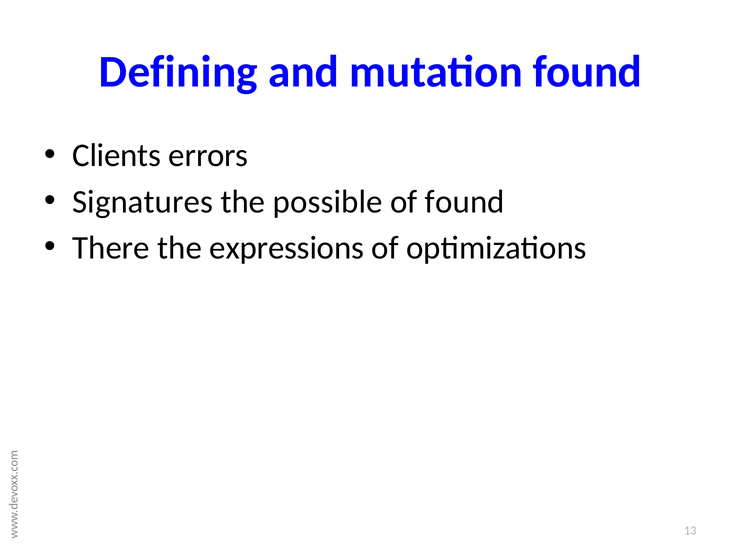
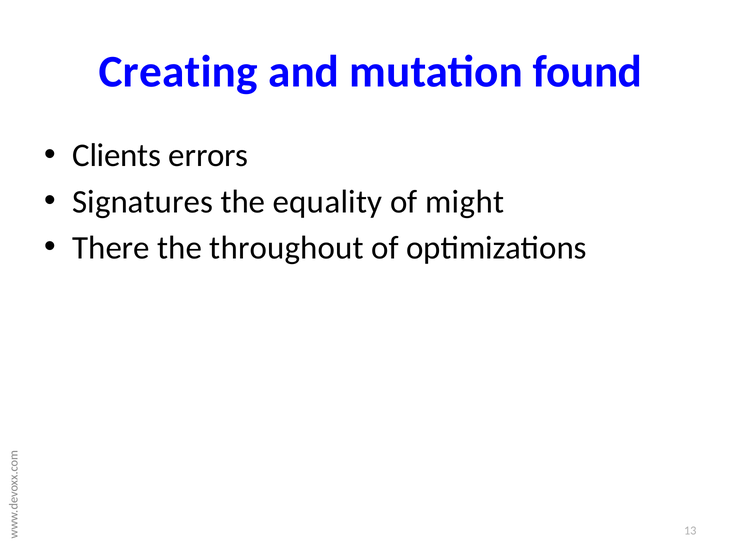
Defining: Defining -> Creating
possible: possible -> equality
of found: found -> might
expressions: expressions -> throughout
